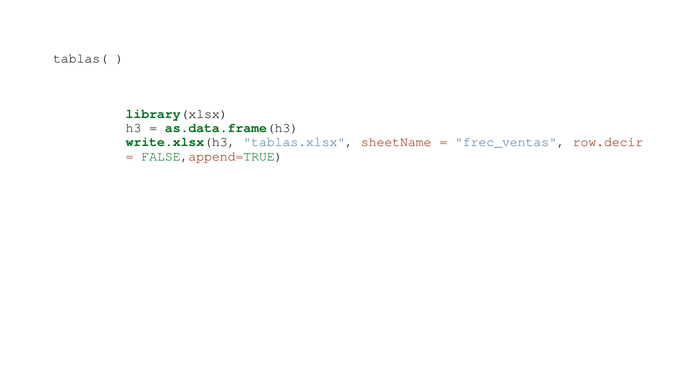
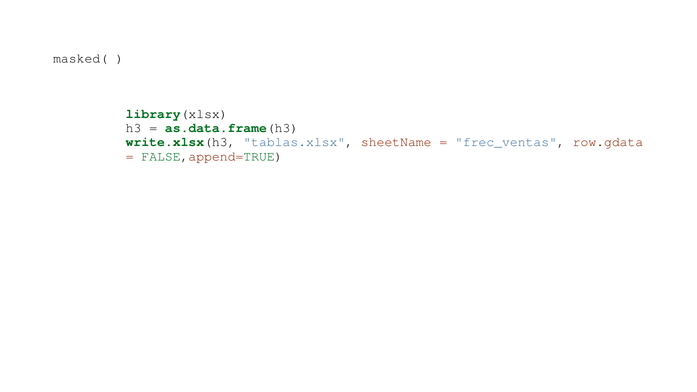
tablas(: tablas( -> masked(
row.decir: row.decir -> row.gdata
